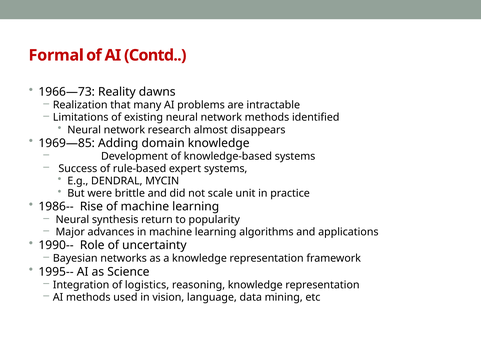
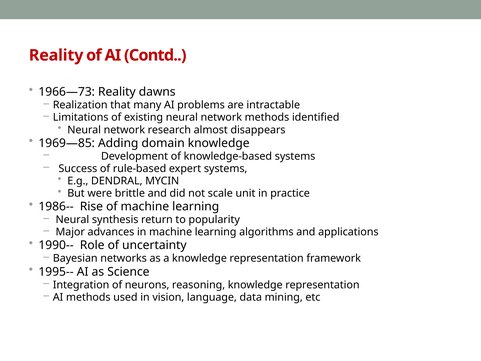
Formal at (56, 55): Formal -> Reality
logistics: logistics -> neurons
